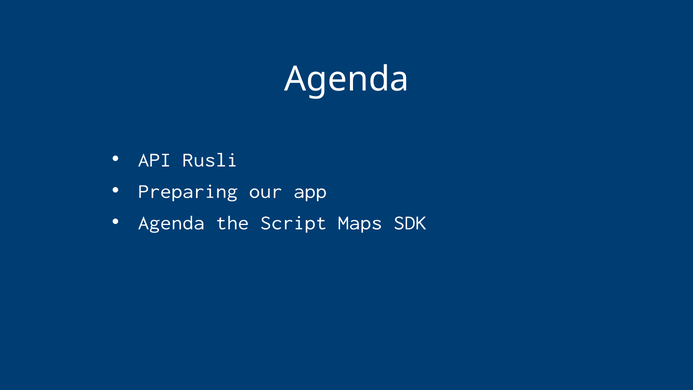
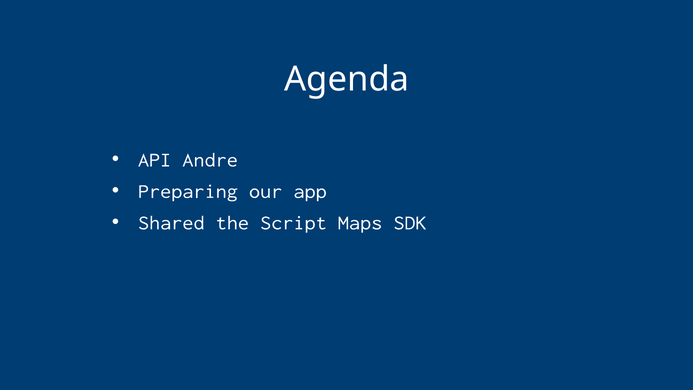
Rusli: Rusli -> Andre
Agenda at (171, 223): Agenda -> Shared
